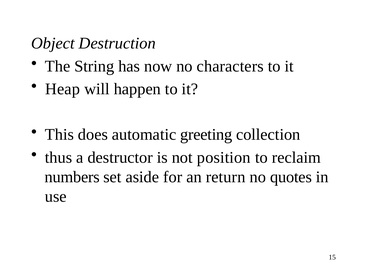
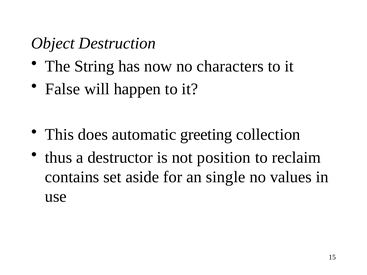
Heap: Heap -> False
numbers: numbers -> contains
return: return -> single
quotes: quotes -> values
